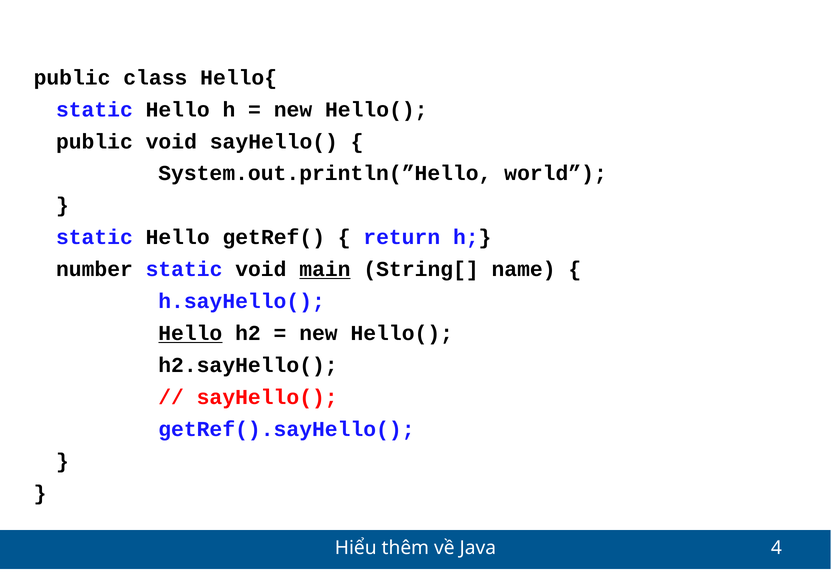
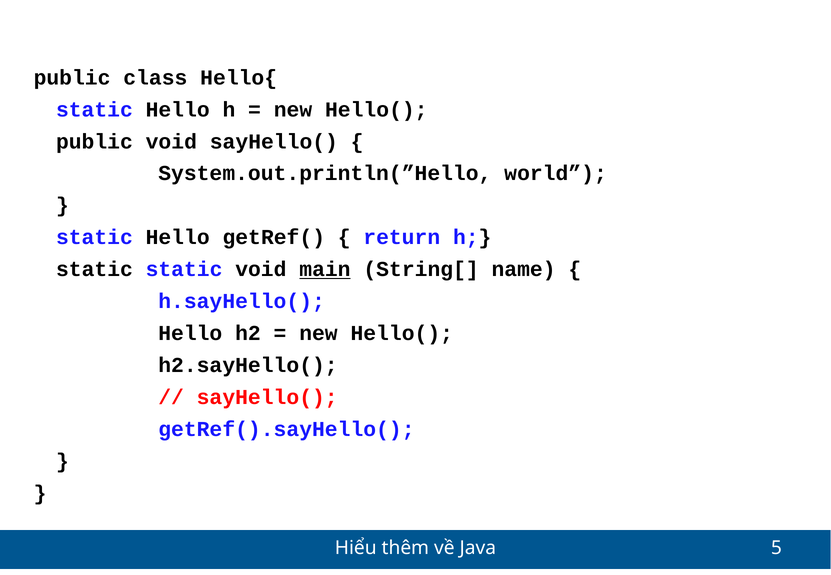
number at (94, 269): number -> static
Hello at (190, 333) underline: present -> none
4: 4 -> 5
